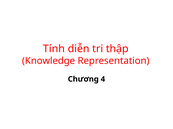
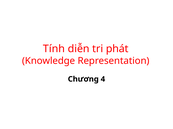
thập: thập -> phát
